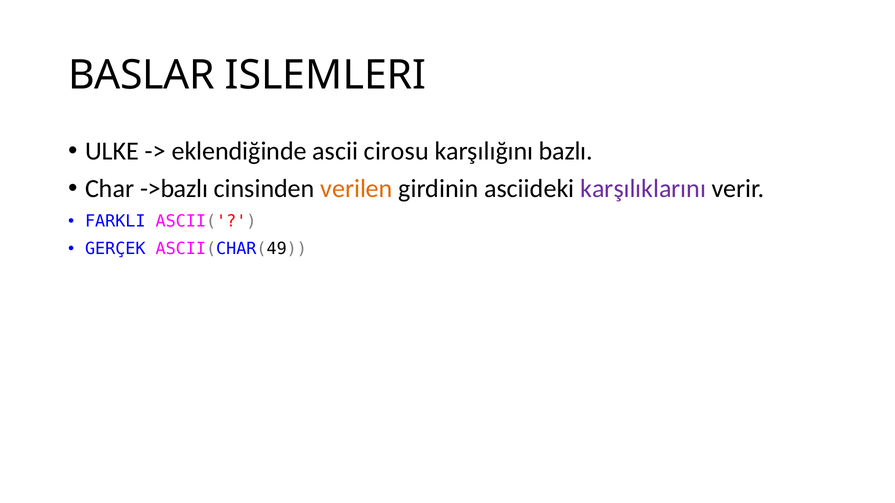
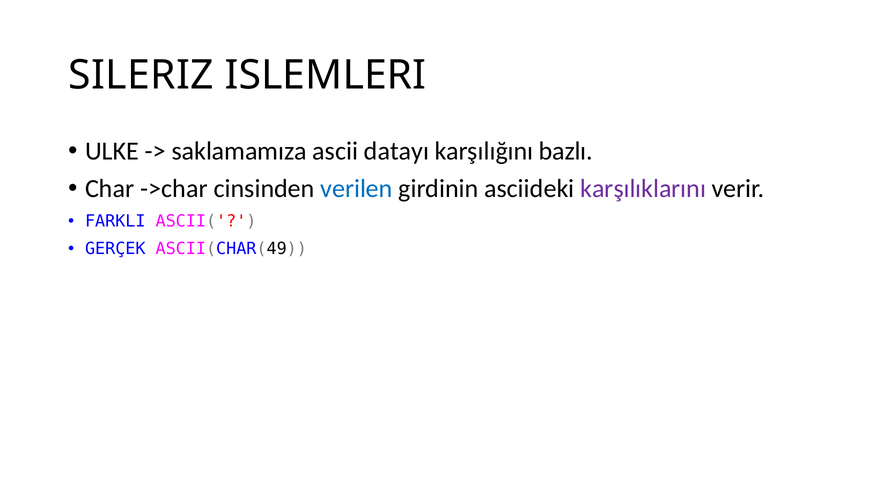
BASLAR: BASLAR -> SILERIZ
eklendiğinde: eklendiğinde -> saklamamıza
cirosu: cirosu -> datayı
->bazlı: ->bazlı -> ->char
verilen colour: orange -> blue
